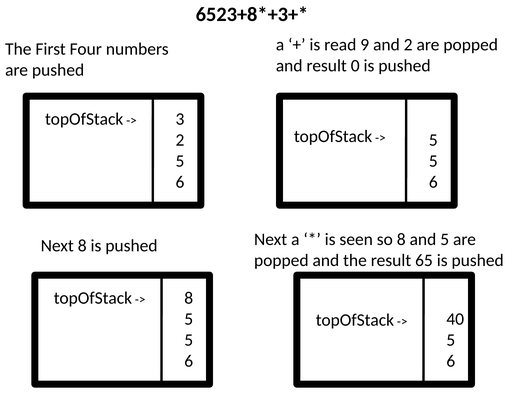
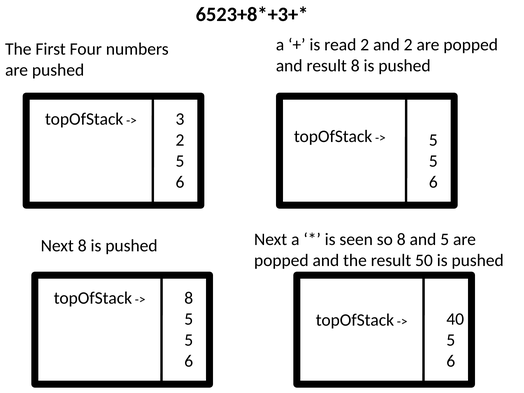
read 9: 9 -> 2
result 0: 0 -> 8
65: 65 -> 50
